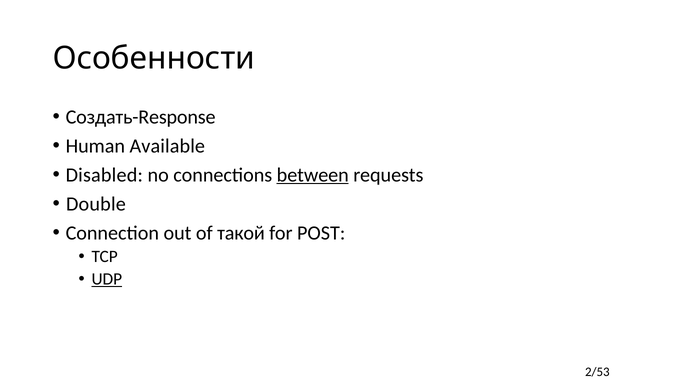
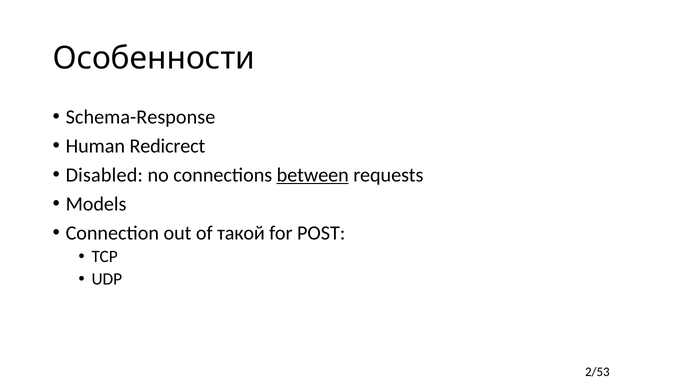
Создать-Response: Создать-Response -> Schema-Response
Available: Available -> Redicrect
Double: Double -> Models
UDP underline: present -> none
